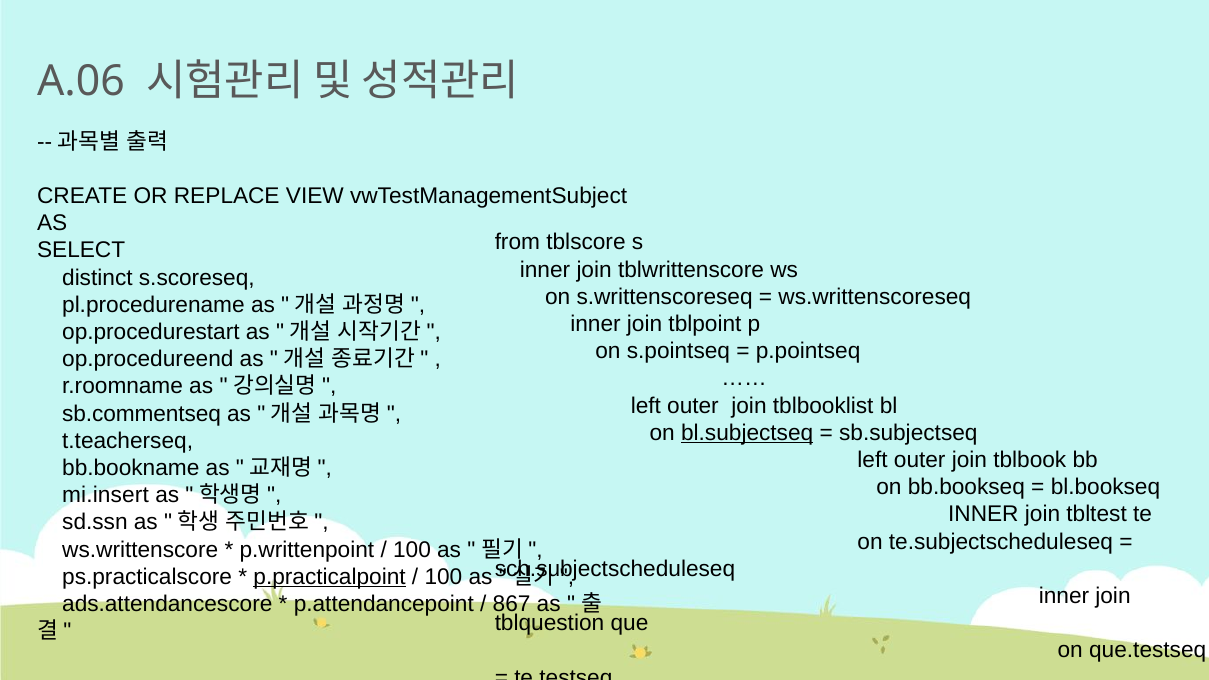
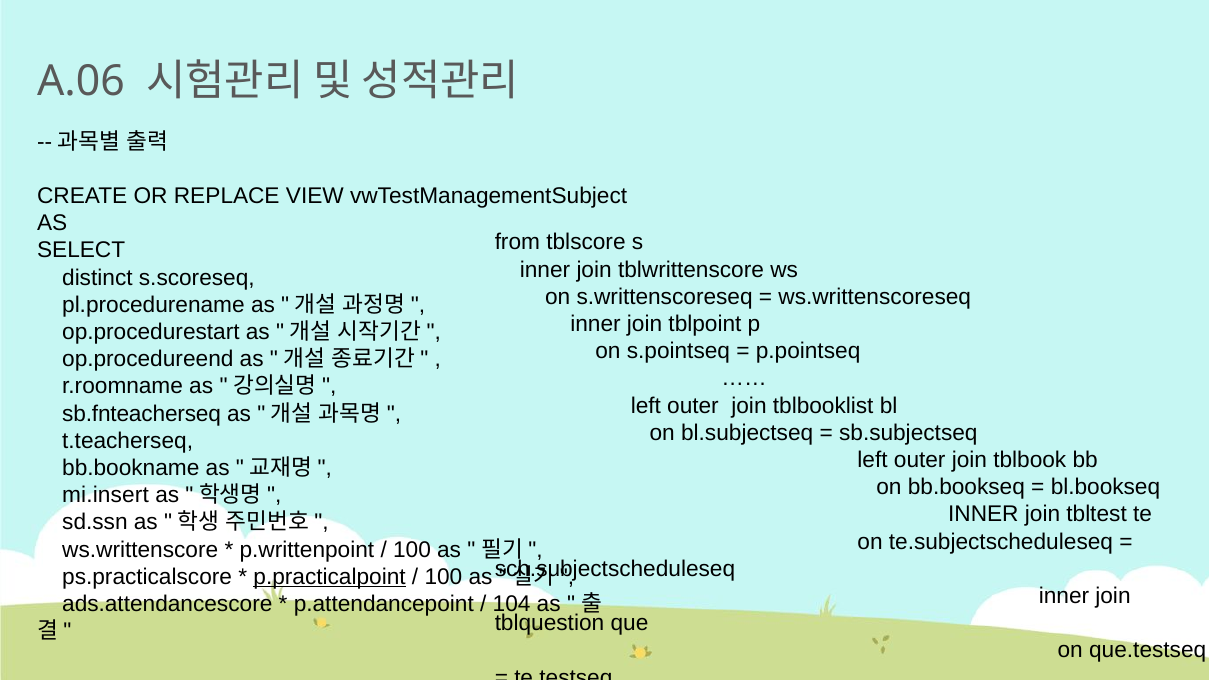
sb.commentseq: sb.commentseq -> sb.fnteacherseq
bl.subjectseq underline: present -> none
867: 867 -> 104
